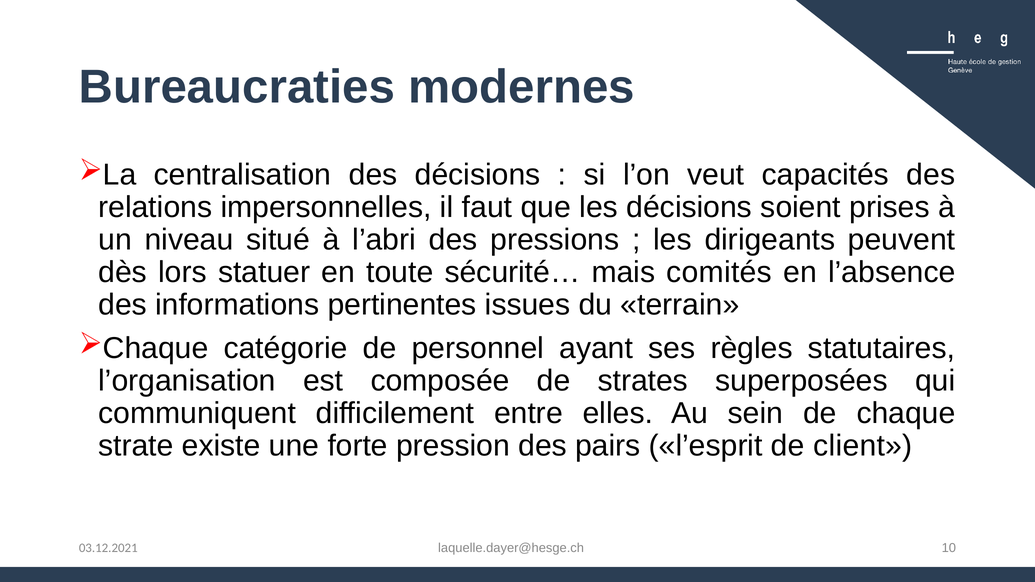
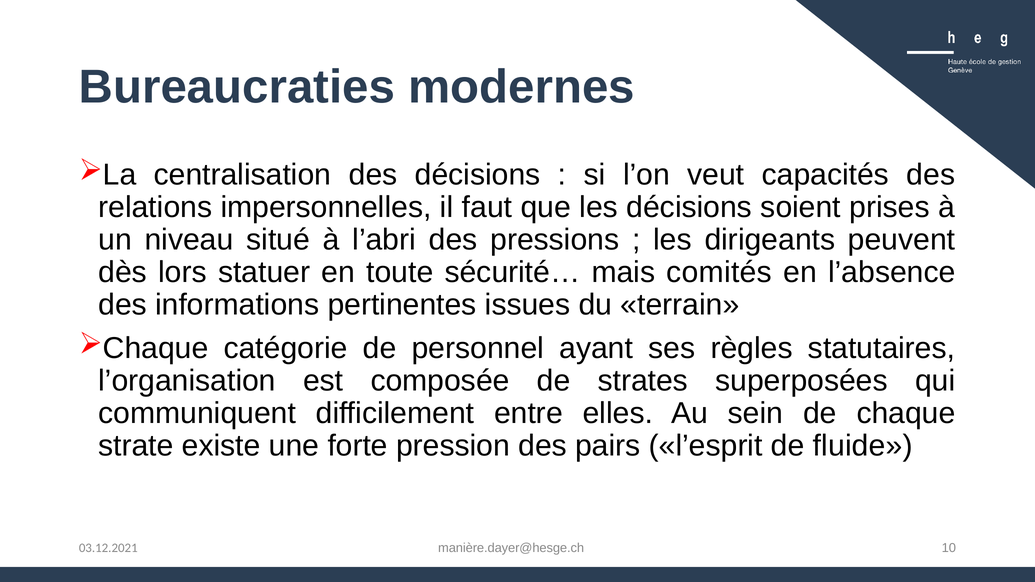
client: client -> ﬂuide
laquelle.dayer@hesge.ch: laquelle.dayer@hesge.ch -> manière.dayer@hesge.ch
